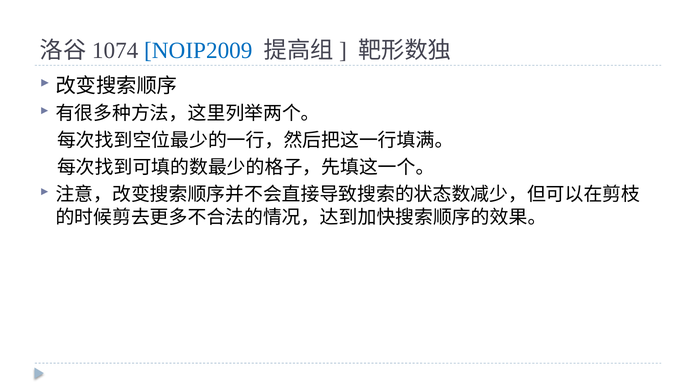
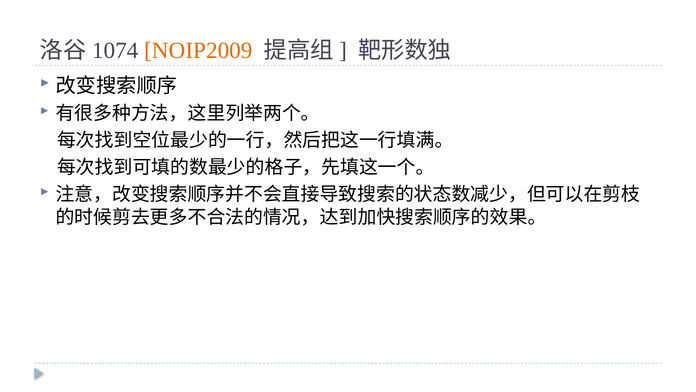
NOIP2009 colour: blue -> orange
